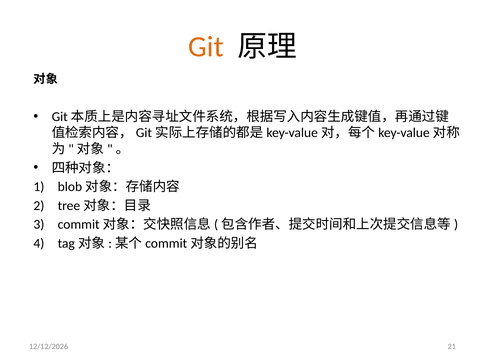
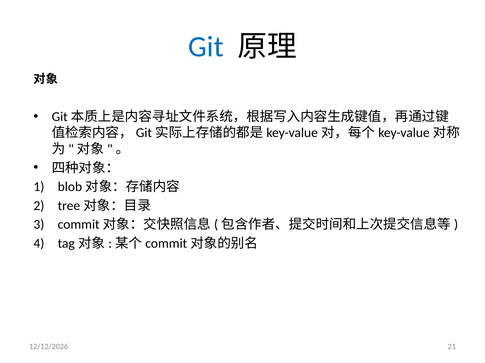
Git colour: orange -> blue
